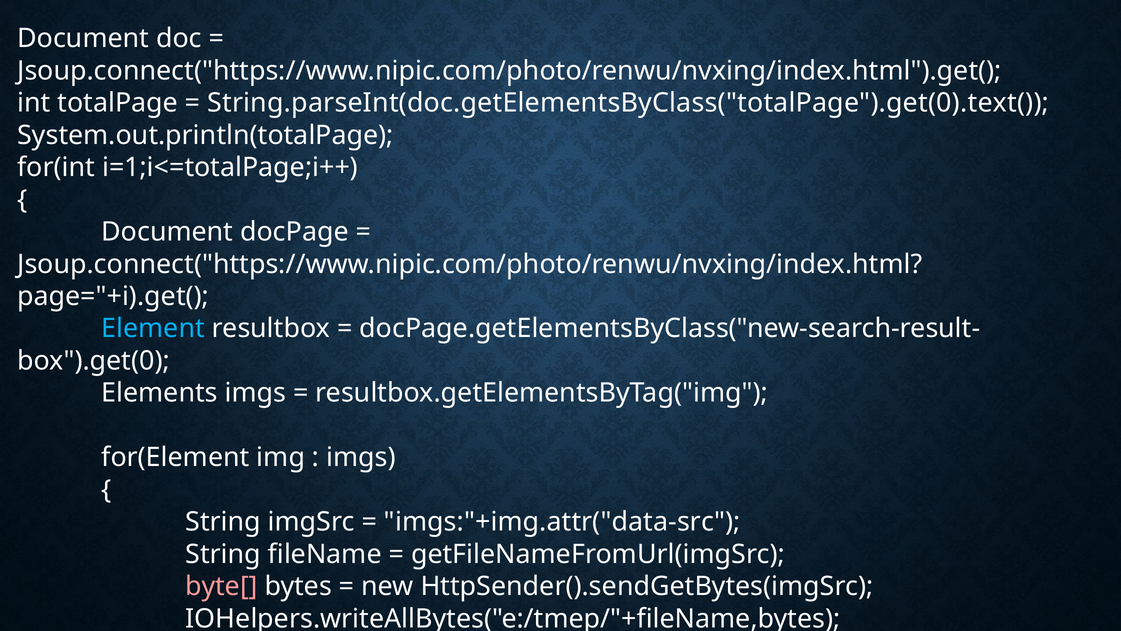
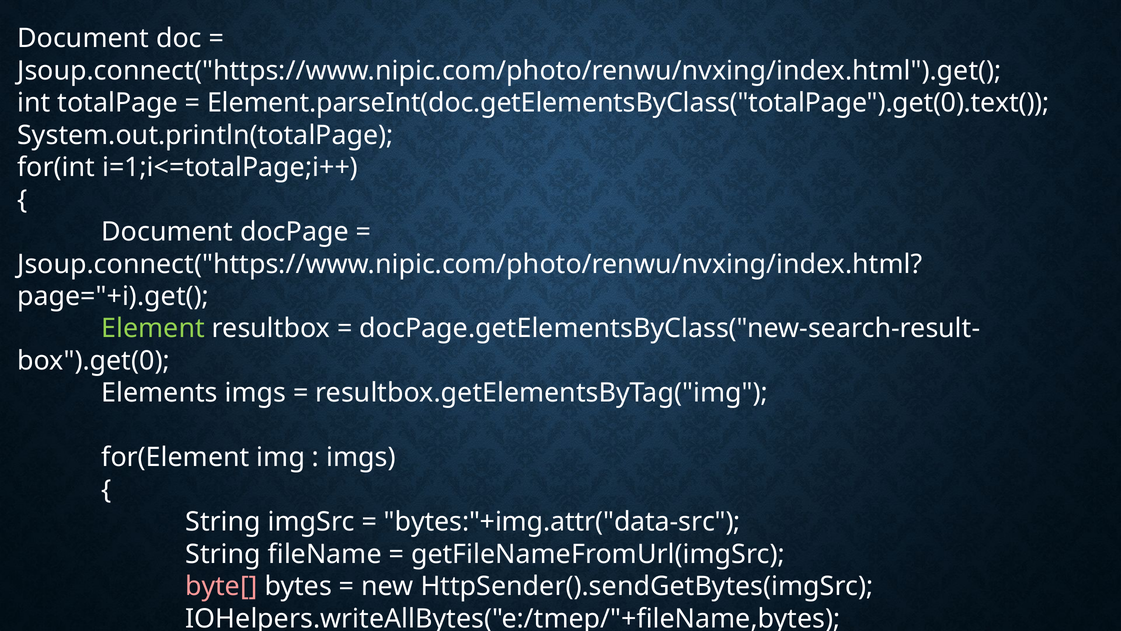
String.parseInt(doc.getElementsByClass("totalPage").get(0).text(: String.parseInt(doc.getElementsByClass("totalPage").get(0).text( -> Element.parseInt(doc.getElementsByClass("totalPage").get(0).text(
Element colour: light blue -> light green
imgs:"+img.attr("data-src: imgs:"+img.attr("data-src -> bytes:"+img.attr("data-src
